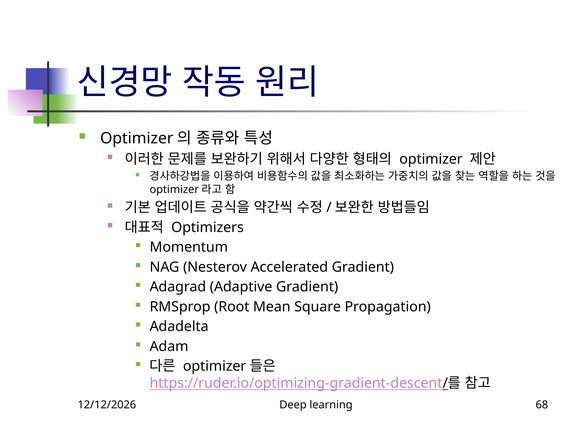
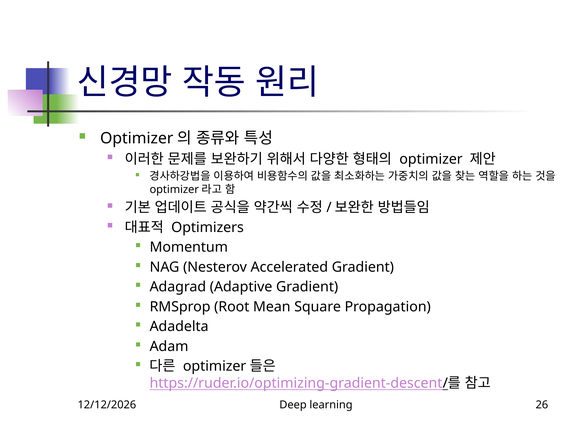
68: 68 -> 26
